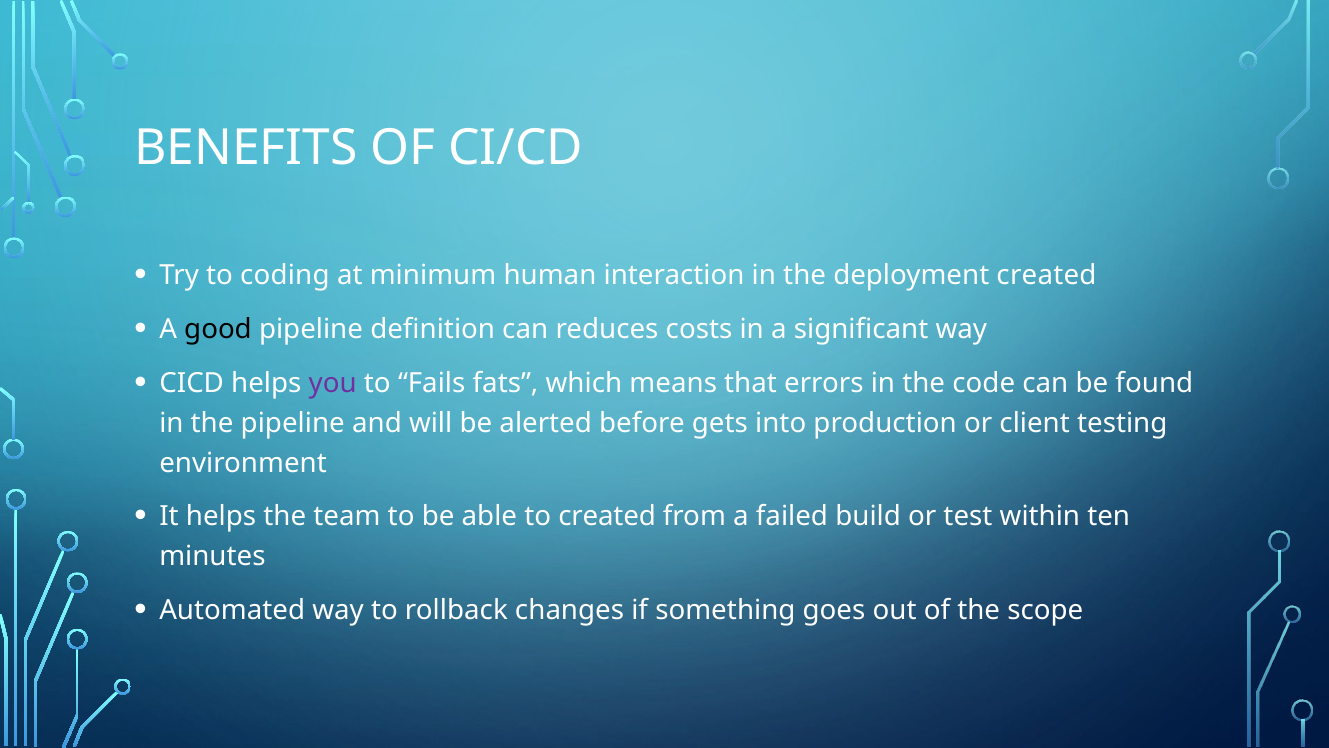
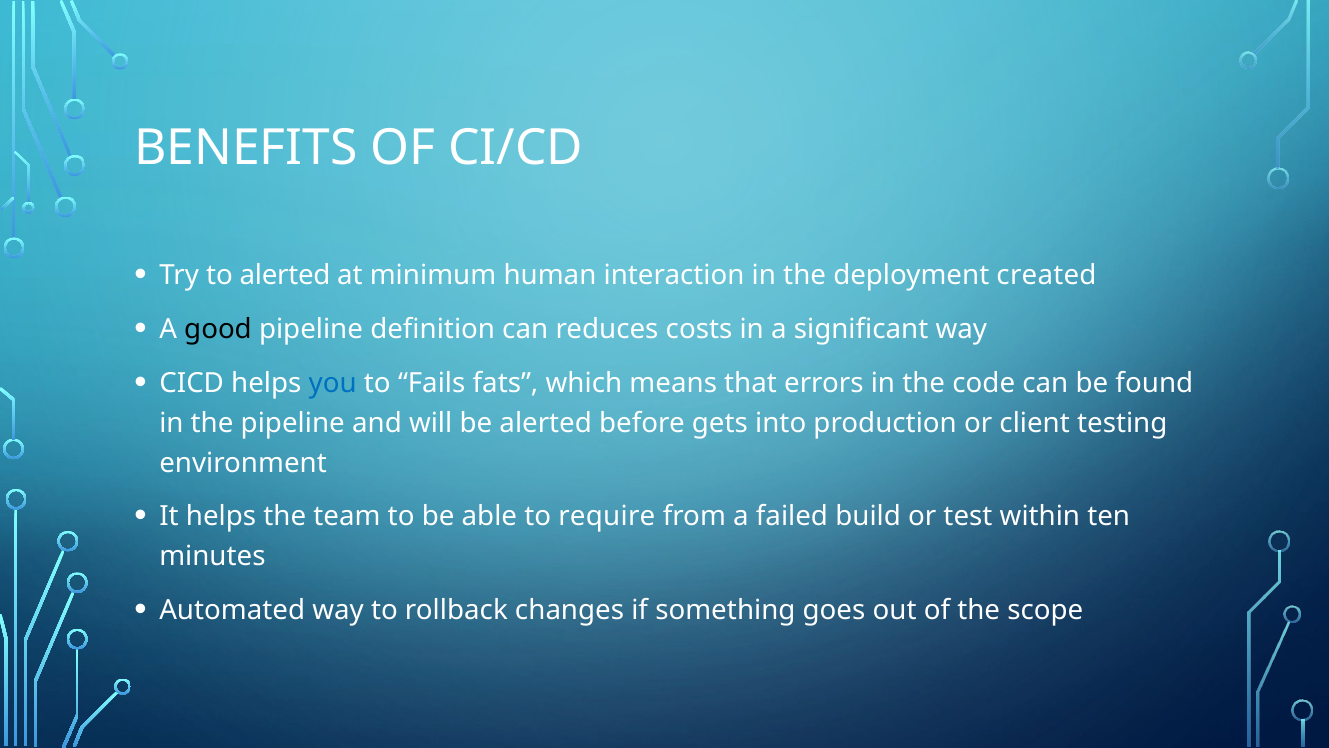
to coding: coding -> alerted
you colour: purple -> blue
to created: created -> require
